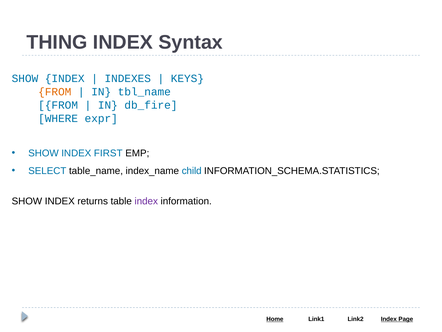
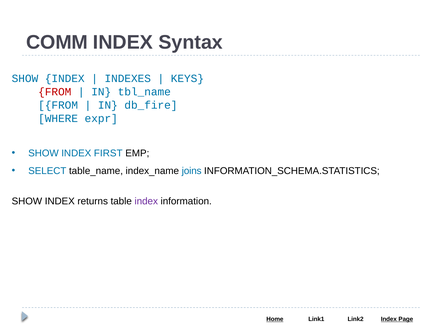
THING: THING -> COMM
FROM at (55, 92) colour: orange -> red
child: child -> joins
